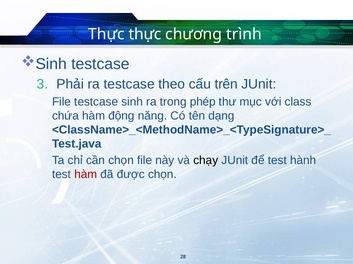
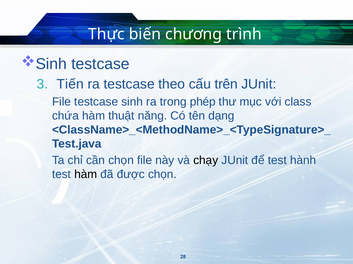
Thực thực: thực -> biến
Phải: Phải -> Tiến
động: động -> thuật
hàm at (86, 175) colour: red -> black
